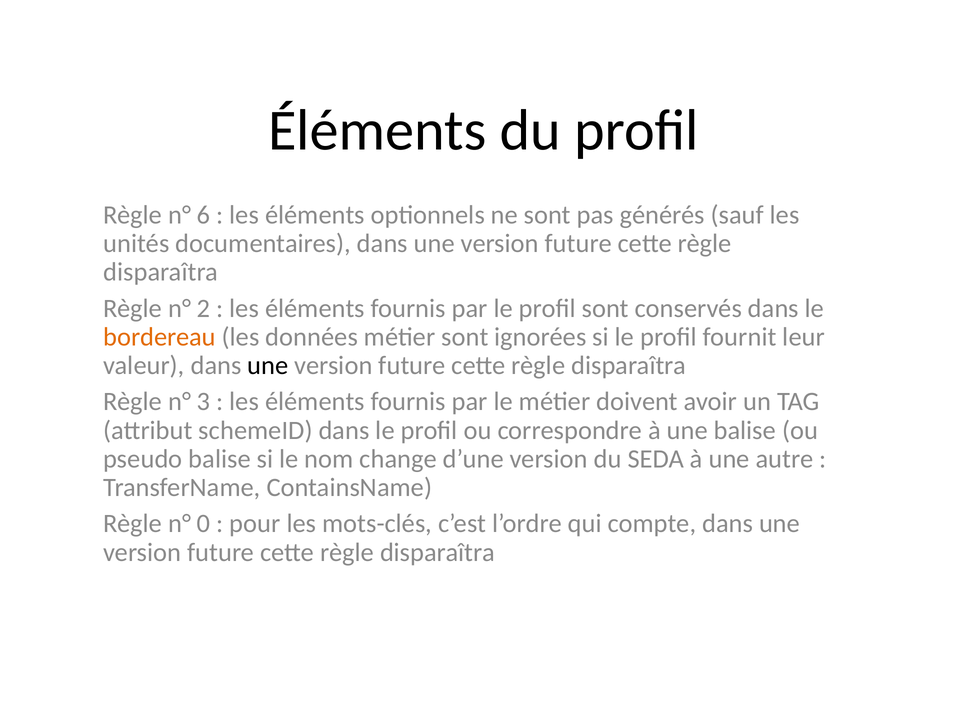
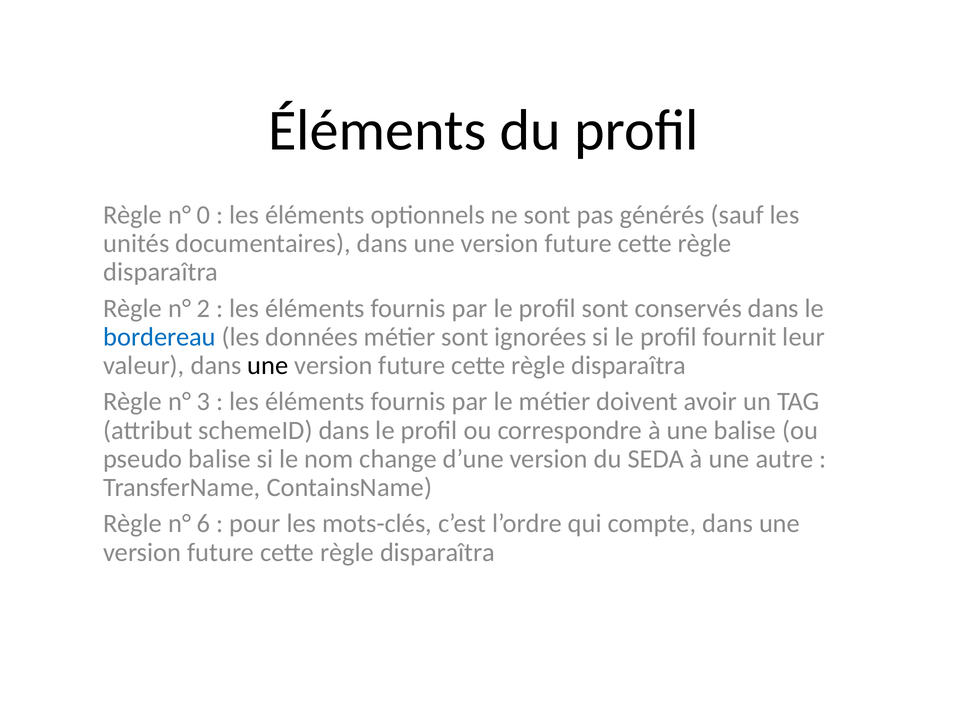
6: 6 -> 0
bordereau colour: orange -> blue
0: 0 -> 6
